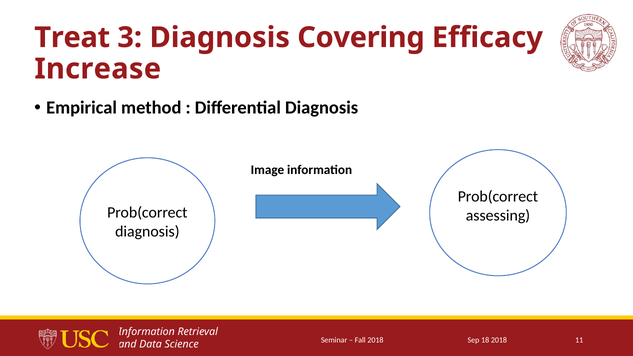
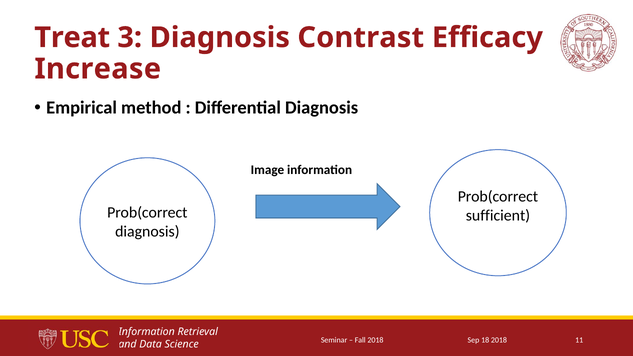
Covering: Covering -> Contrast
assessing: assessing -> sufficient
